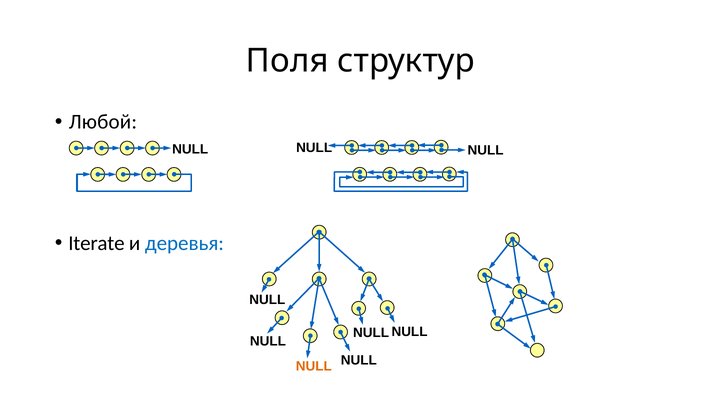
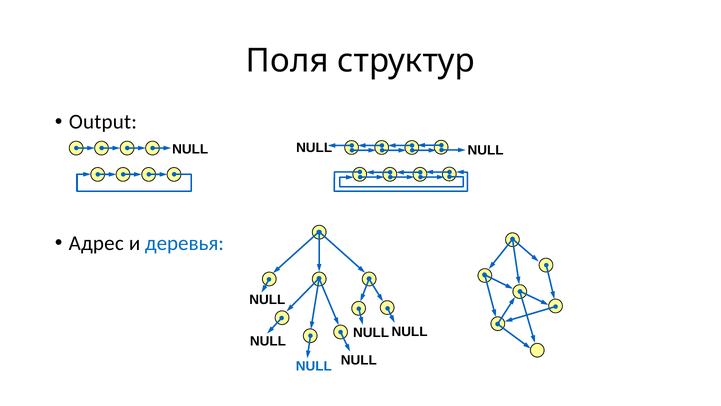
Любой: Любой -> Output
Iterate: Iterate -> Адрес
NULL at (314, 366) colour: orange -> blue
